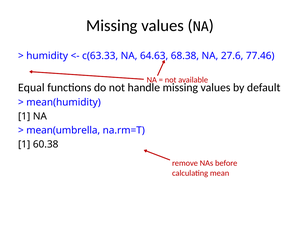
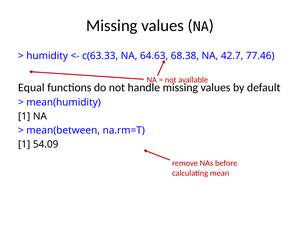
27.6: 27.6 -> 42.7
mean(umbrella: mean(umbrella -> mean(between
60.38: 60.38 -> 54.09
